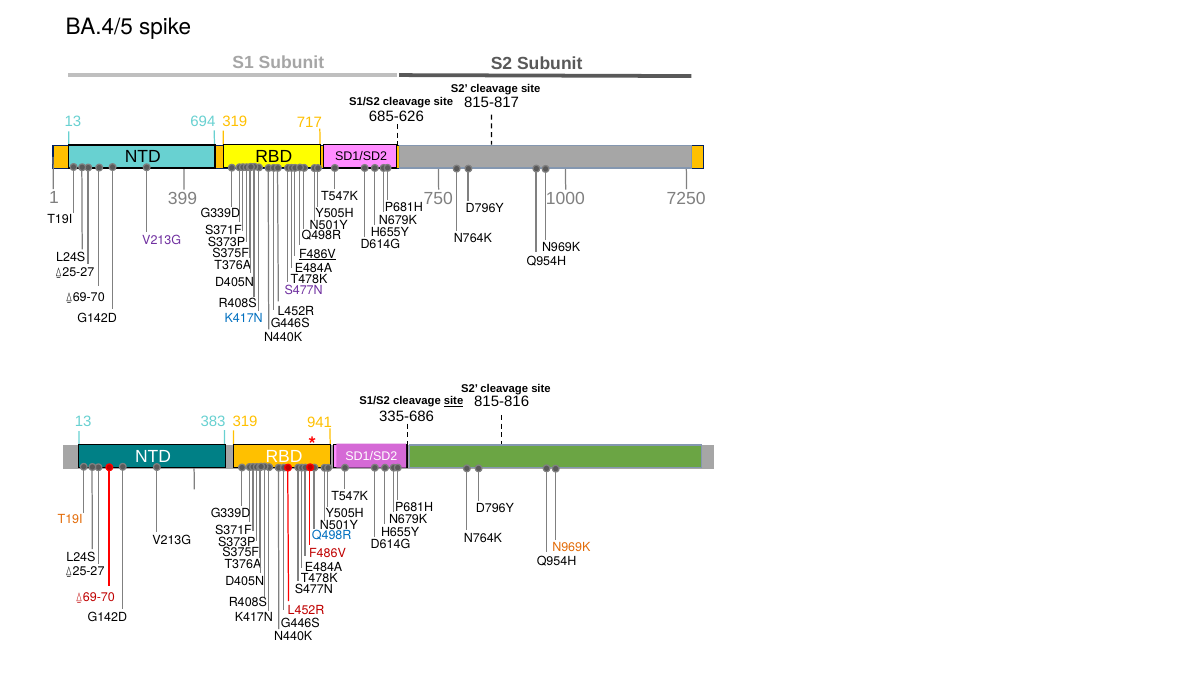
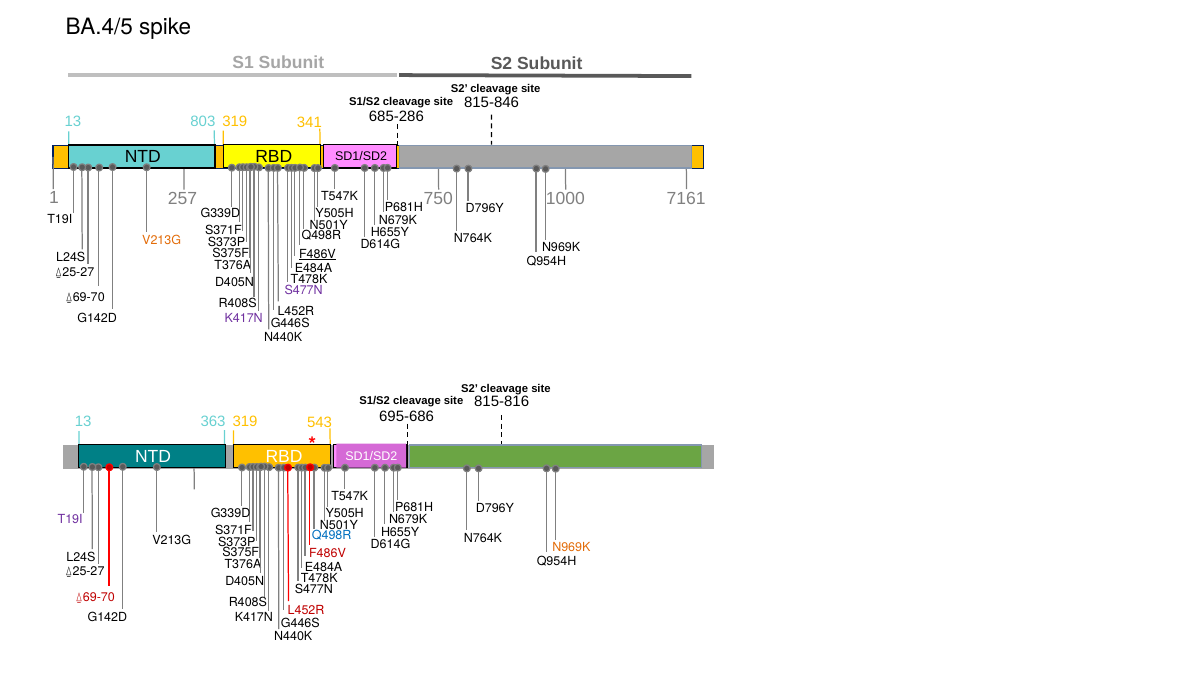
815-817: 815-817 -> 815-846
685-626: 685-626 -> 685-286
694: 694 -> 803
717: 717 -> 341
399: 399 -> 257
7250: 7250 -> 7161
V213G at (162, 241) colour: purple -> orange
K417N at (244, 318) colour: blue -> purple
site at (454, 401) underline: present -> none
335-686: 335-686 -> 695-686
383: 383 -> 363
941: 941 -> 543
T19I at (70, 520) colour: orange -> purple
